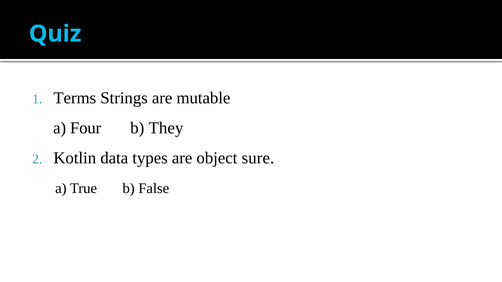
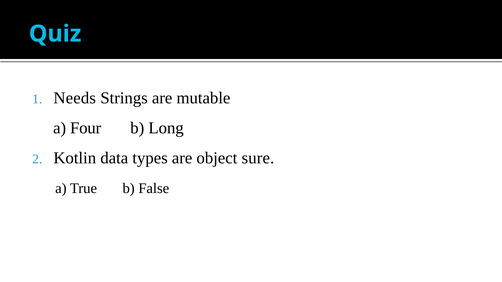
Terms: Terms -> Needs
They: They -> Long
